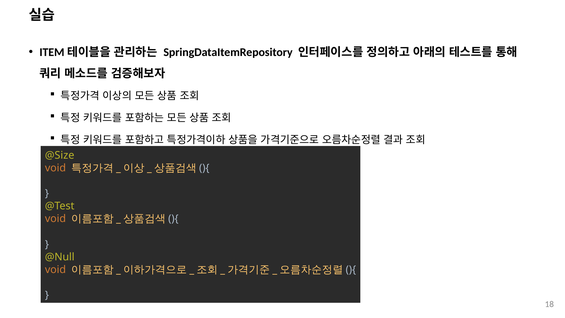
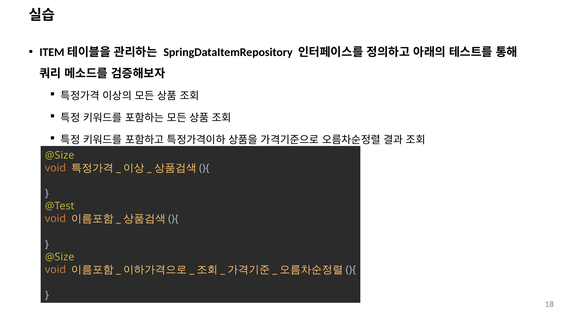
@Null at (60, 257): @Null -> @Size
